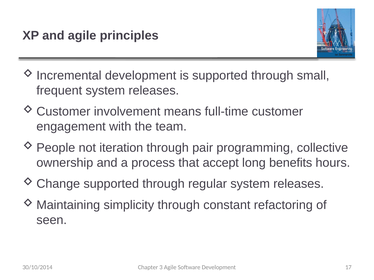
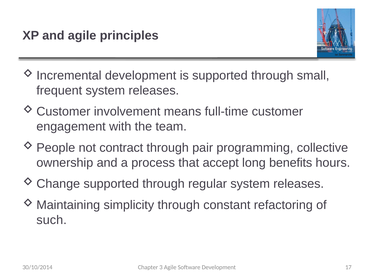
iteration: iteration -> contract
seen: seen -> such
